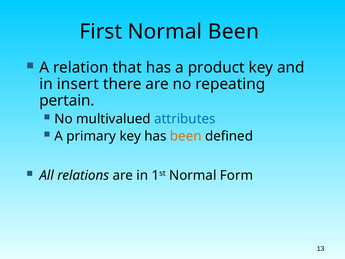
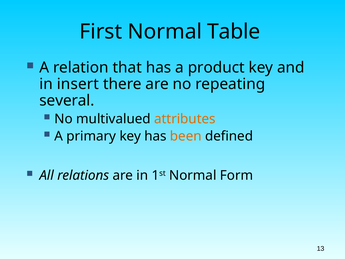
Normal Been: Been -> Table
pertain: pertain -> several
attributes colour: blue -> orange
